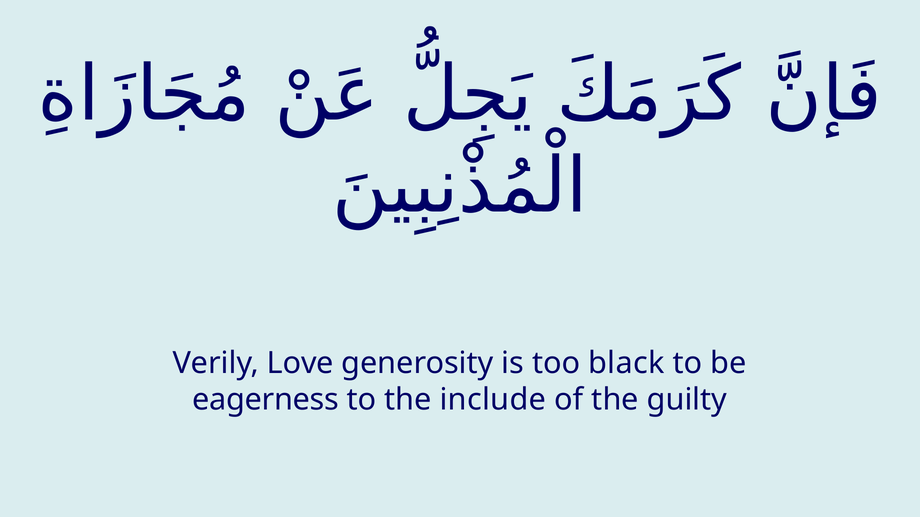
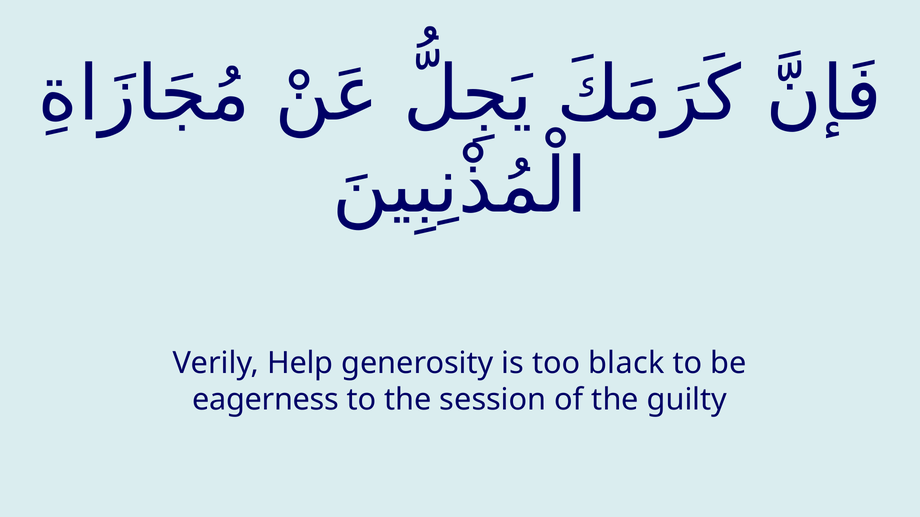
Love: Love -> Help
include: include -> session
